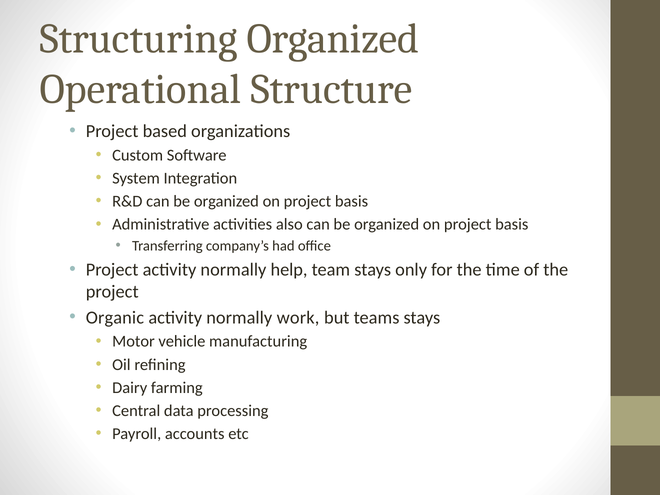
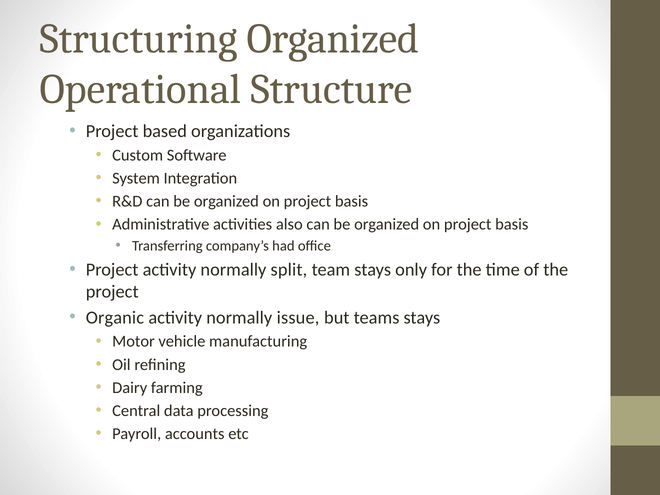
help: help -> split
work: work -> issue
